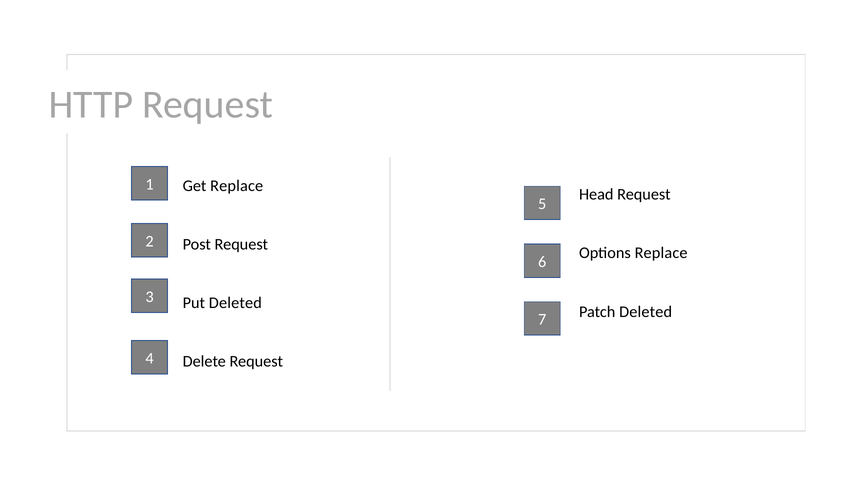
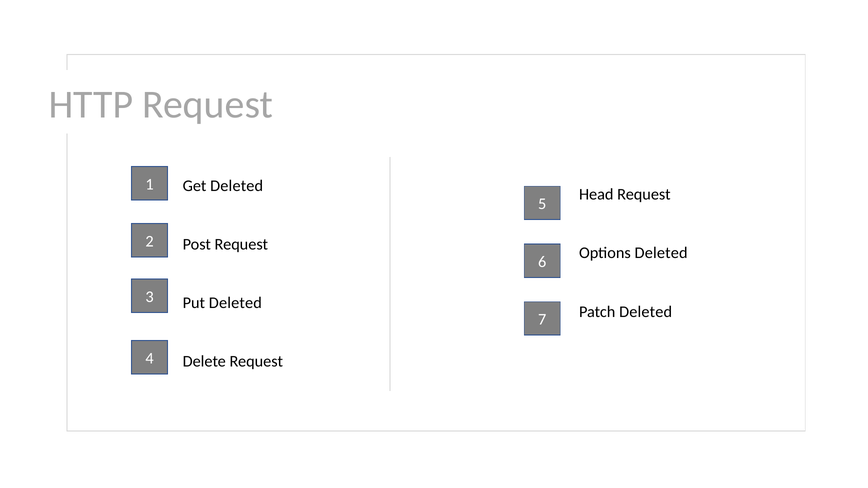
Get Replace: Replace -> Deleted
Options Replace: Replace -> Deleted
